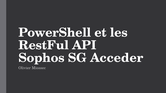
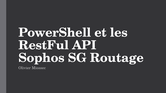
Acceder: Acceder -> Routage
